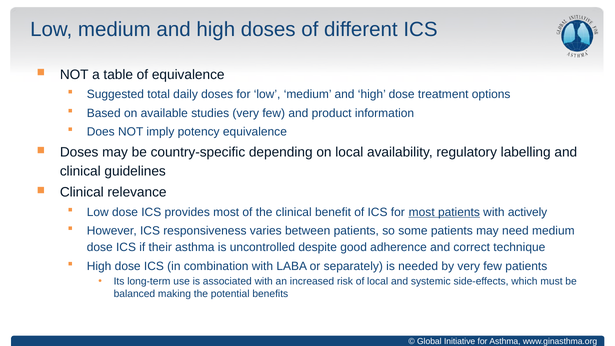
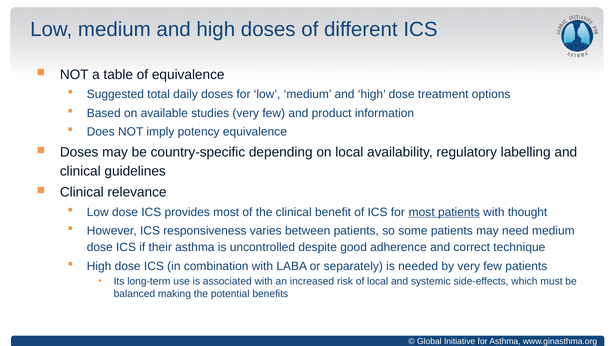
actively: actively -> thought
